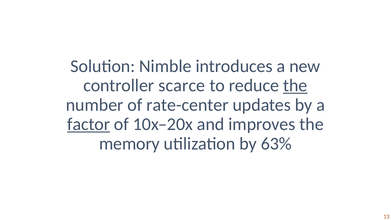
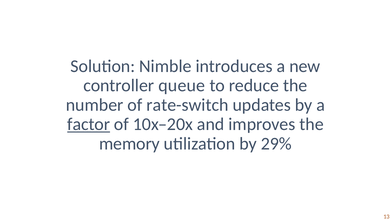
scarce: scarce -> queue
the at (295, 86) underline: present -> none
rate-center: rate-center -> rate-switch
63%: 63% -> 29%
